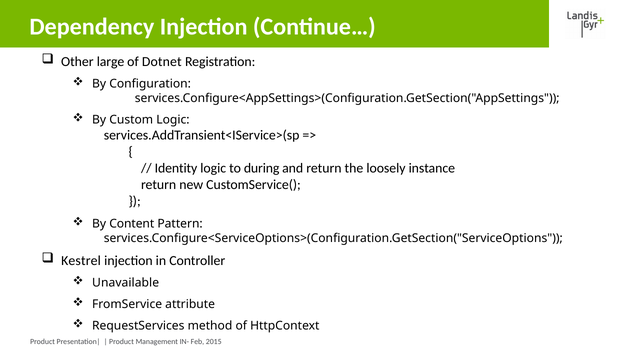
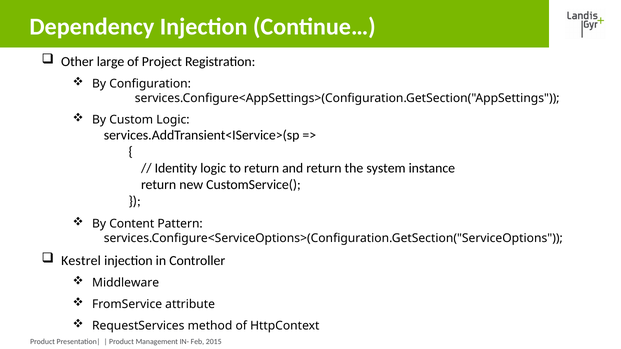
Dotnet: Dotnet -> Project
to during: during -> return
loosely: loosely -> system
Unavailable: Unavailable -> Middleware
